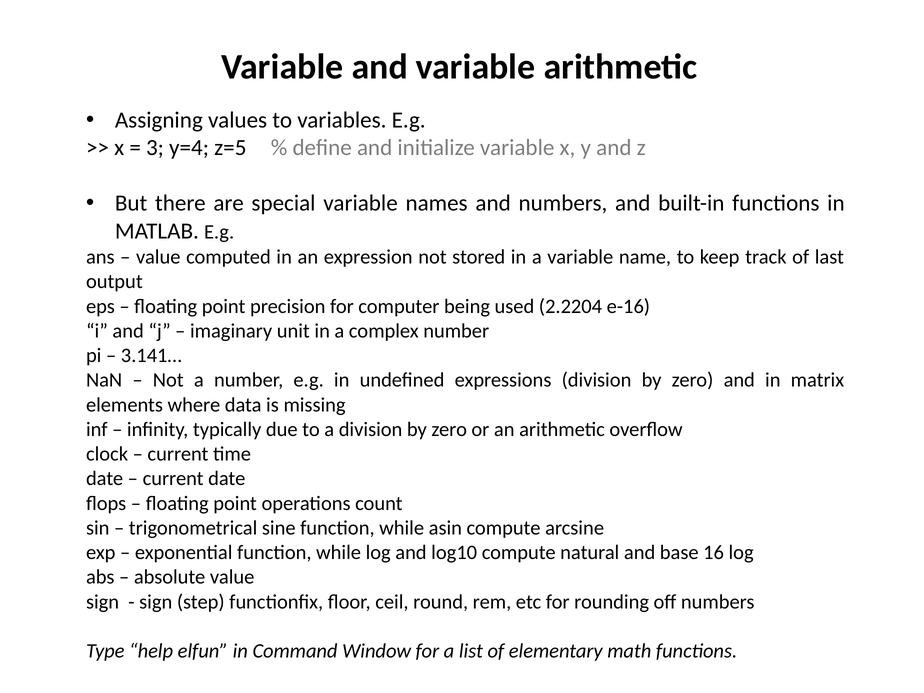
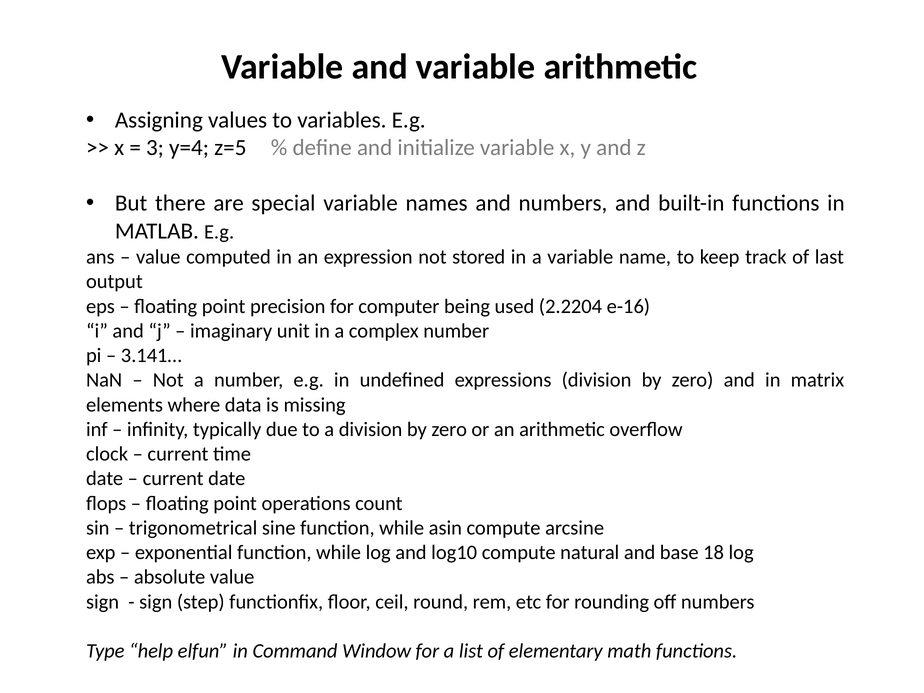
16: 16 -> 18
